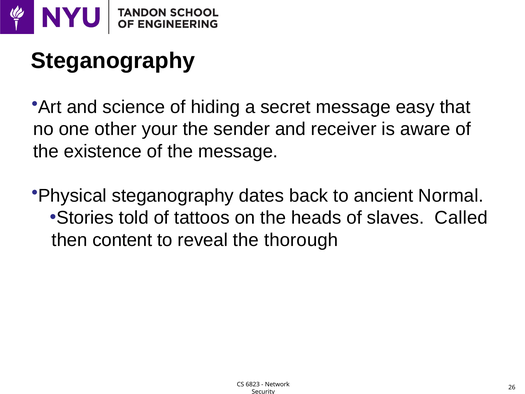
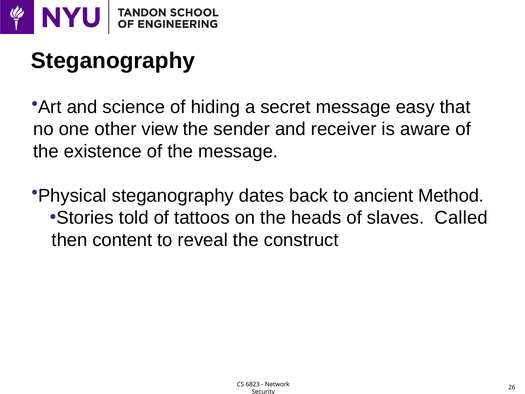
your: your -> view
Normal: Normal -> Method
thorough: thorough -> construct
